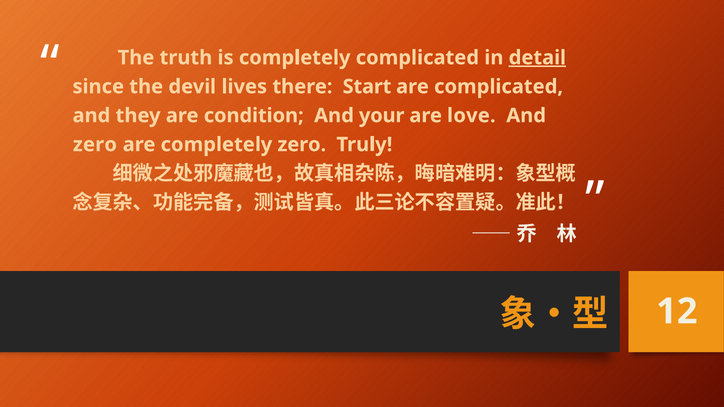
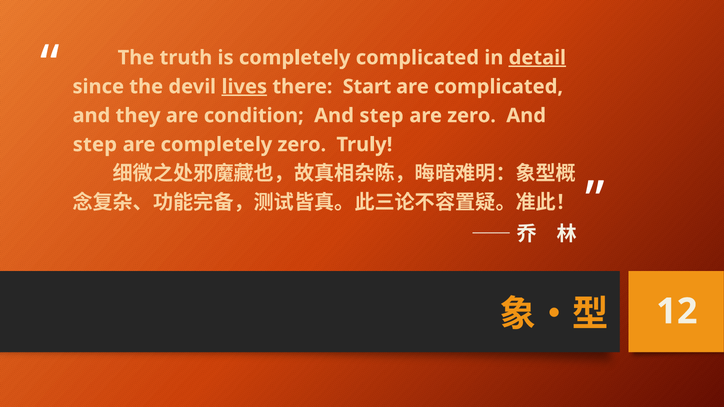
lives underline: none -> present
your at (382, 116): your -> step
are love: love -> zero
zero at (95, 145): zero -> step
